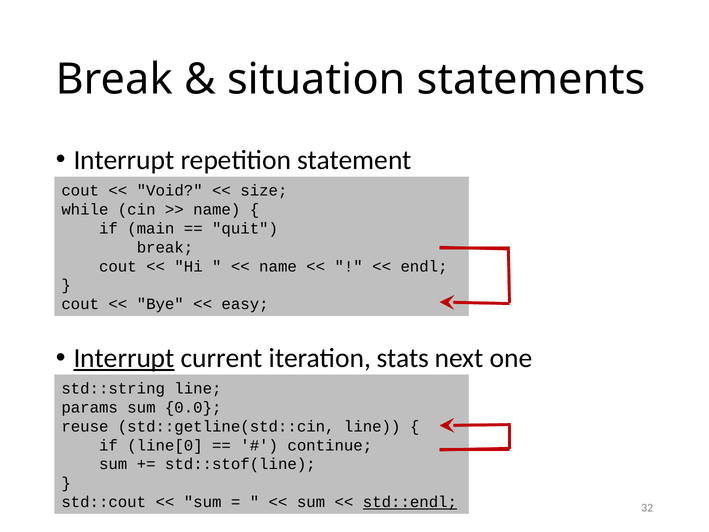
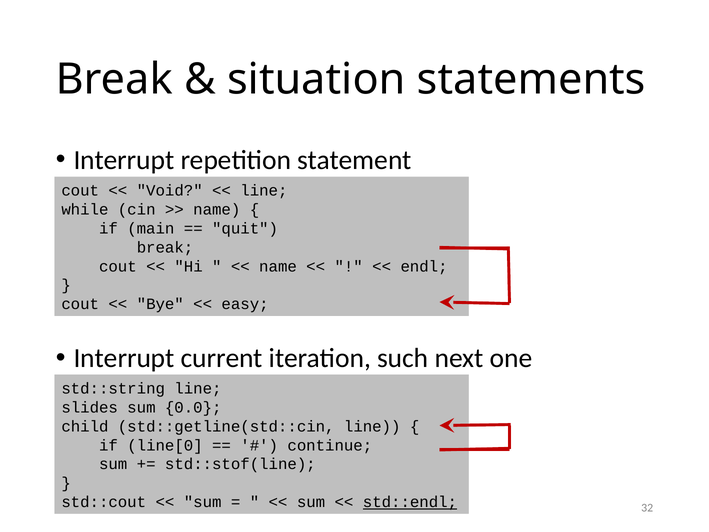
size at (264, 191): size -> line
Interrupt at (124, 358) underline: present -> none
stats: stats -> such
params: params -> slides
reuse: reuse -> child
